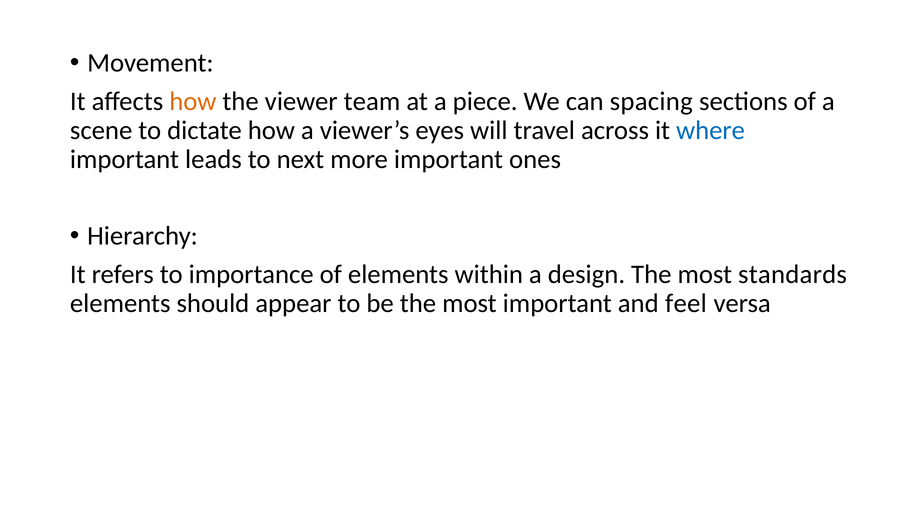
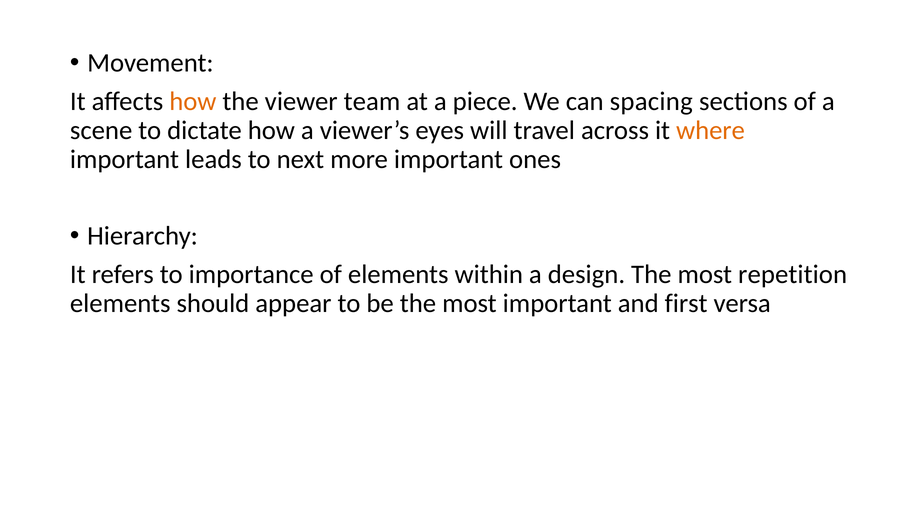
where colour: blue -> orange
standards: standards -> repetition
feel: feel -> first
